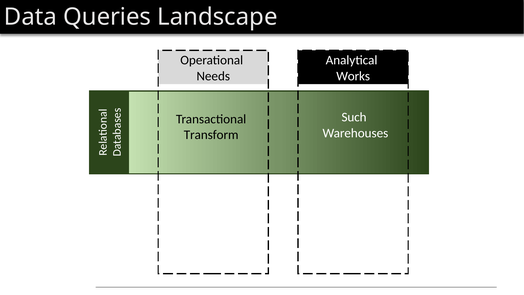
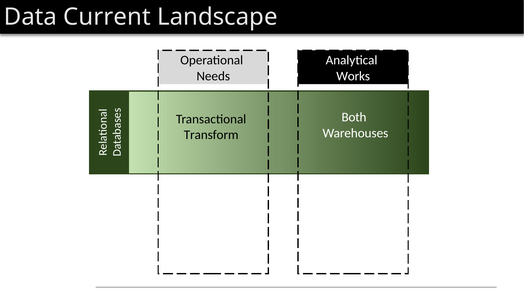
Queries: Queries -> Current
Such: Such -> Both
